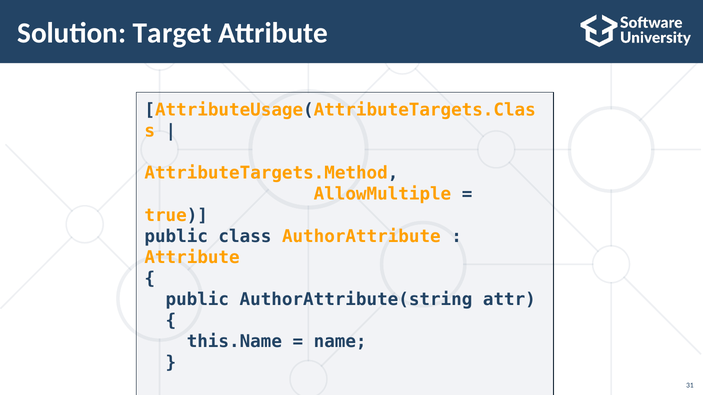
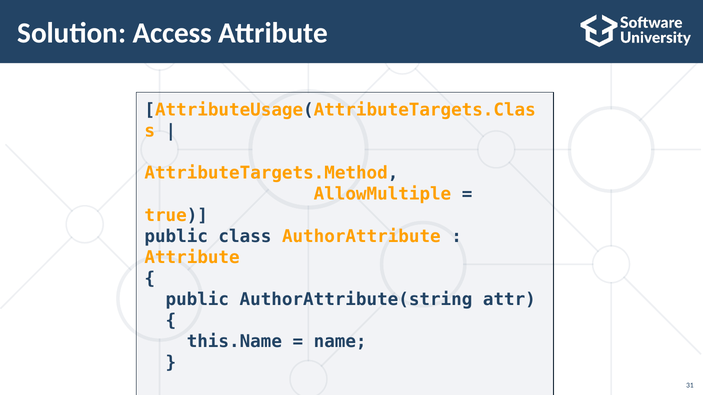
Target: Target -> Access
